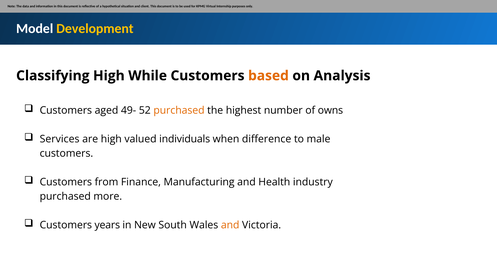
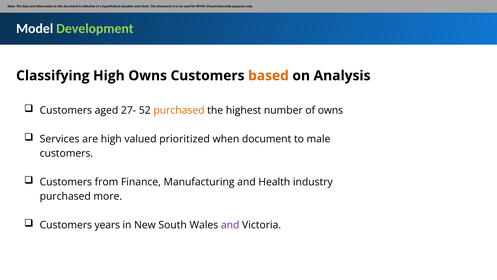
Development colour: yellow -> light green
High While: While -> Owns
49-: 49- -> 27-
individuals: individuals -> prioritized
when difference: difference -> document
and at (230, 225) colour: orange -> purple
